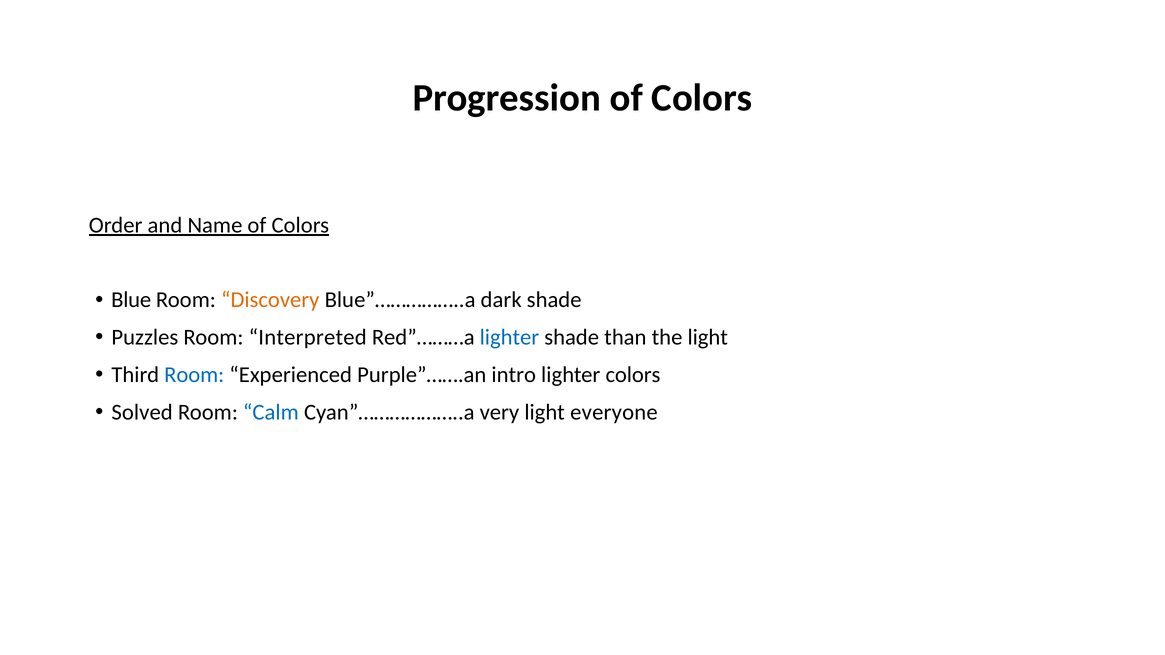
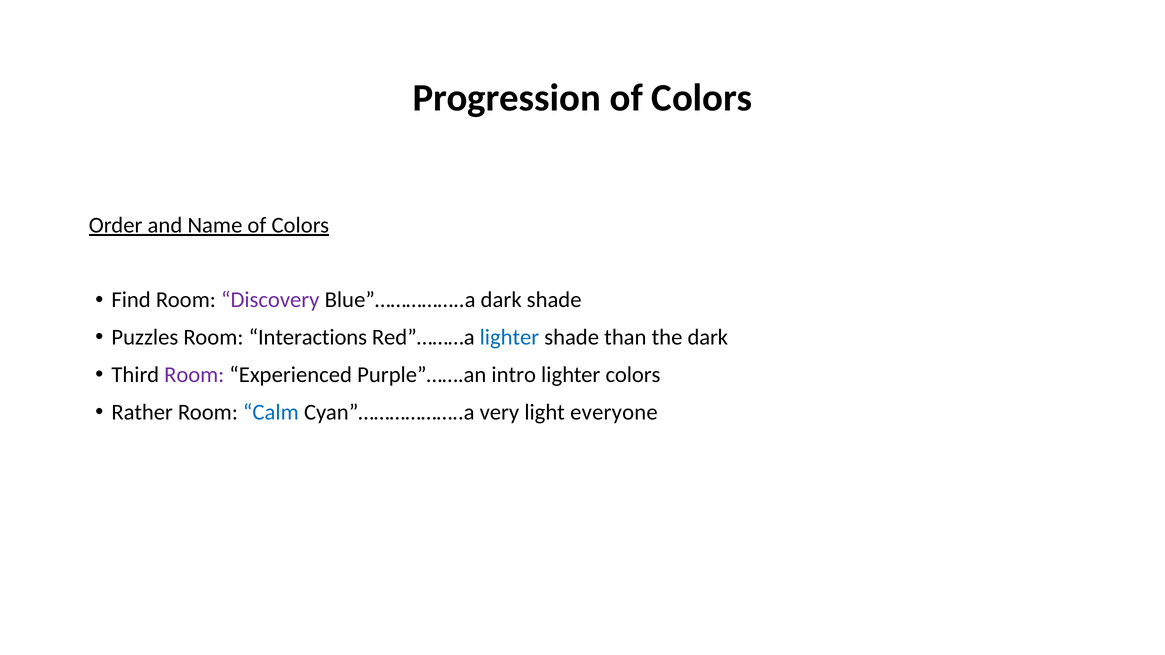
Blue: Blue -> Find
Discovery colour: orange -> purple
Interpreted: Interpreted -> Interactions
the light: light -> dark
Room at (194, 375) colour: blue -> purple
Solved: Solved -> Rather
